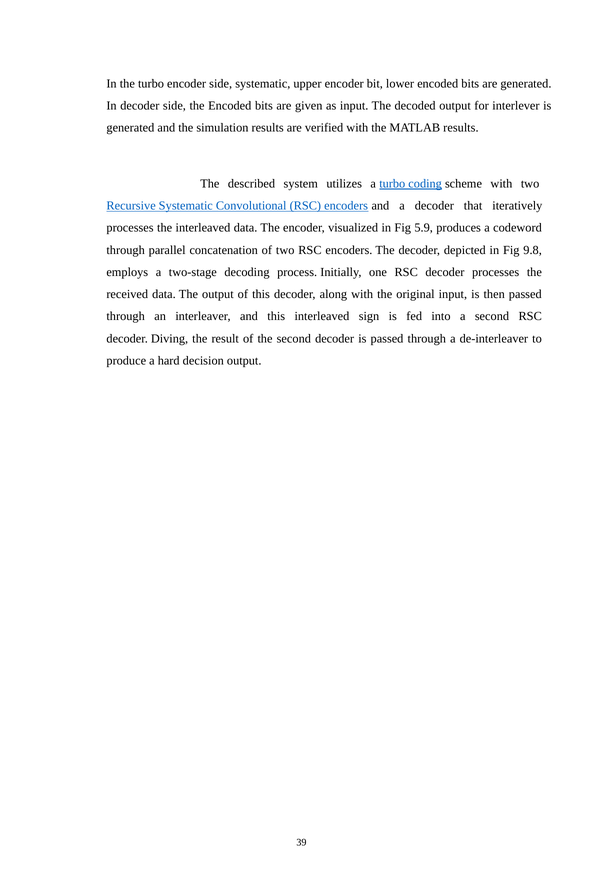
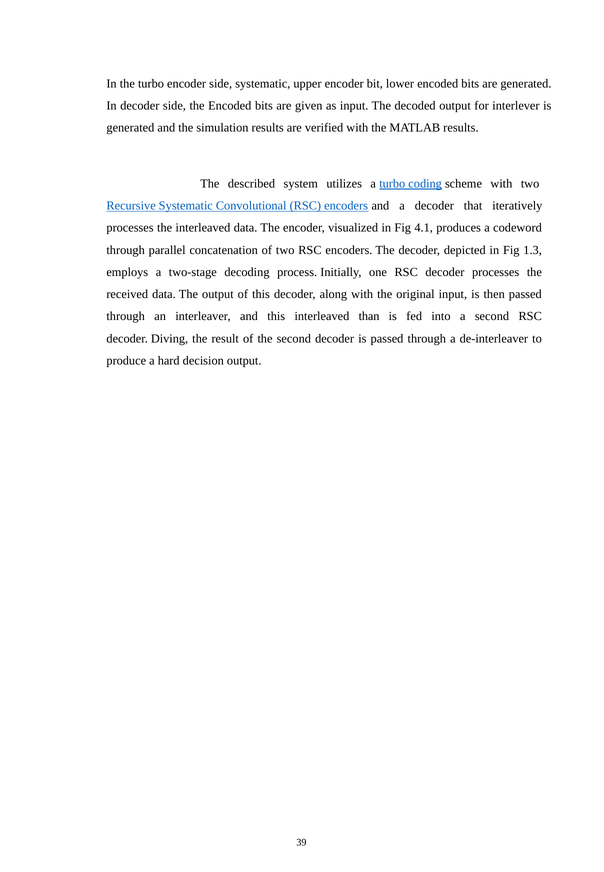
5.9: 5.9 -> 4.1
9.8: 9.8 -> 1.3
sign: sign -> than
